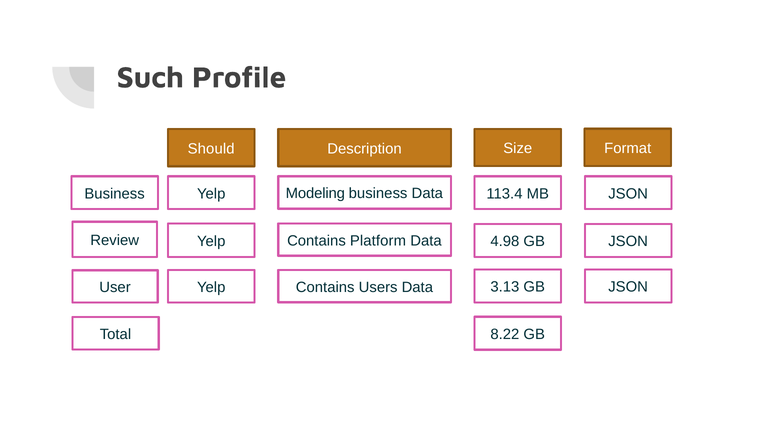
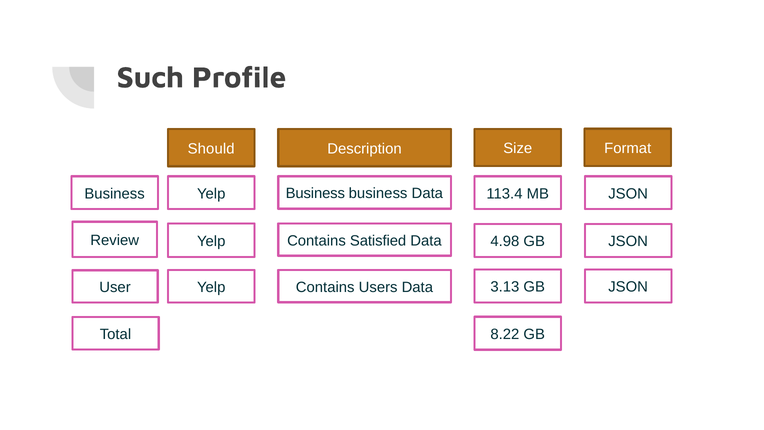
Modeling at (315, 193): Modeling -> Business
Platform: Platform -> Satisfied
